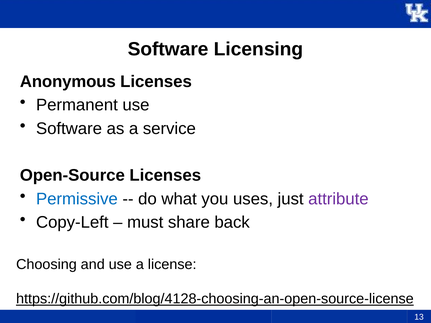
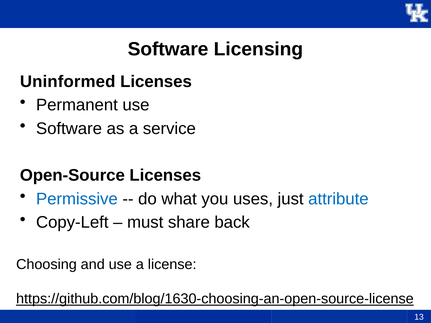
Anonymous: Anonymous -> Uninformed
attribute colour: purple -> blue
https://github.com/blog/4128-choosing-an-open-source-license: https://github.com/blog/4128-choosing-an-open-source-license -> https://github.com/blog/1630-choosing-an-open-source-license
